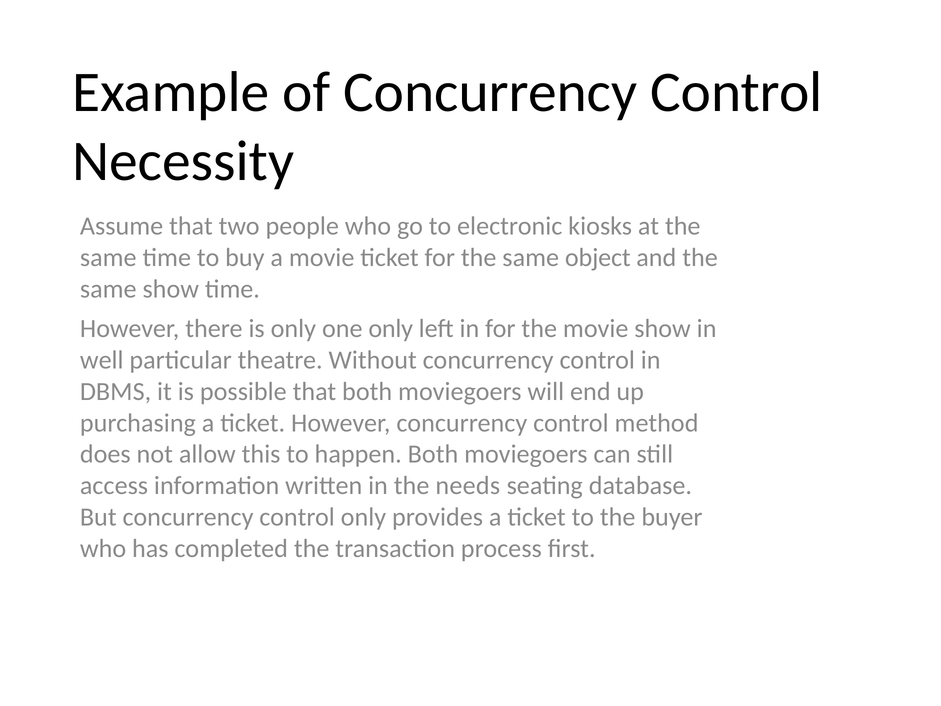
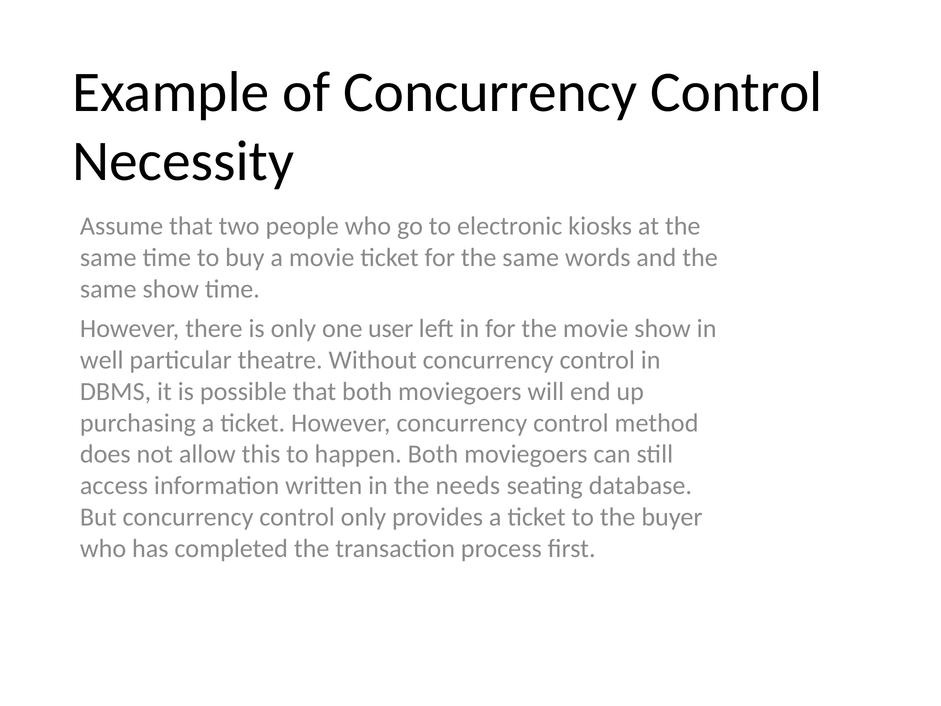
object: object -> words
one only: only -> user
